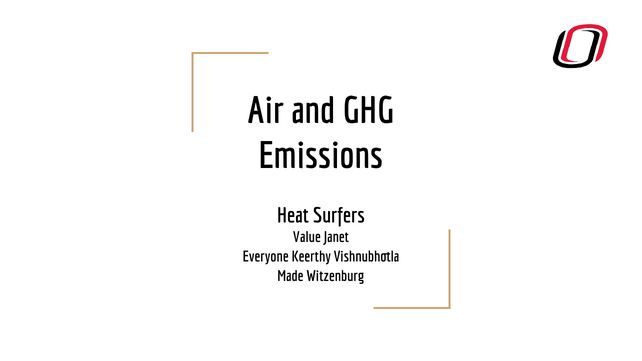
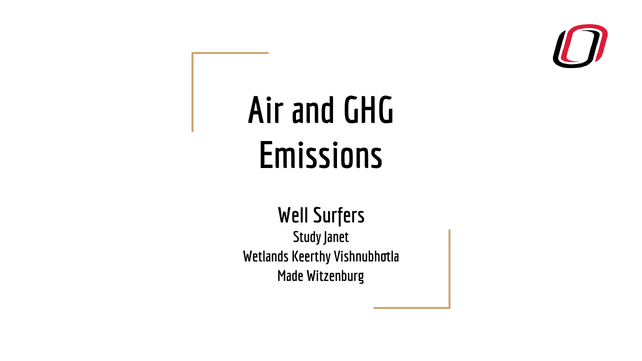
Heat: Heat -> Well
Value: Value -> Study
Everyone: Everyone -> Wetlands
